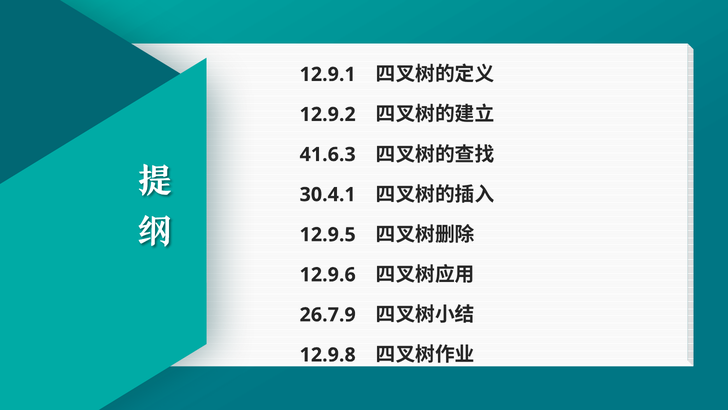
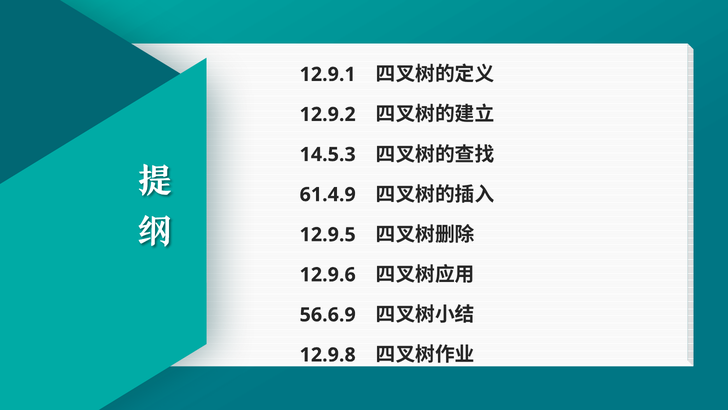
41.6.3: 41.6.3 -> 14.5.3
30.4.1: 30.4.1 -> 61.4.9
26.7.9: 26.7.9 -> 56.6.9
